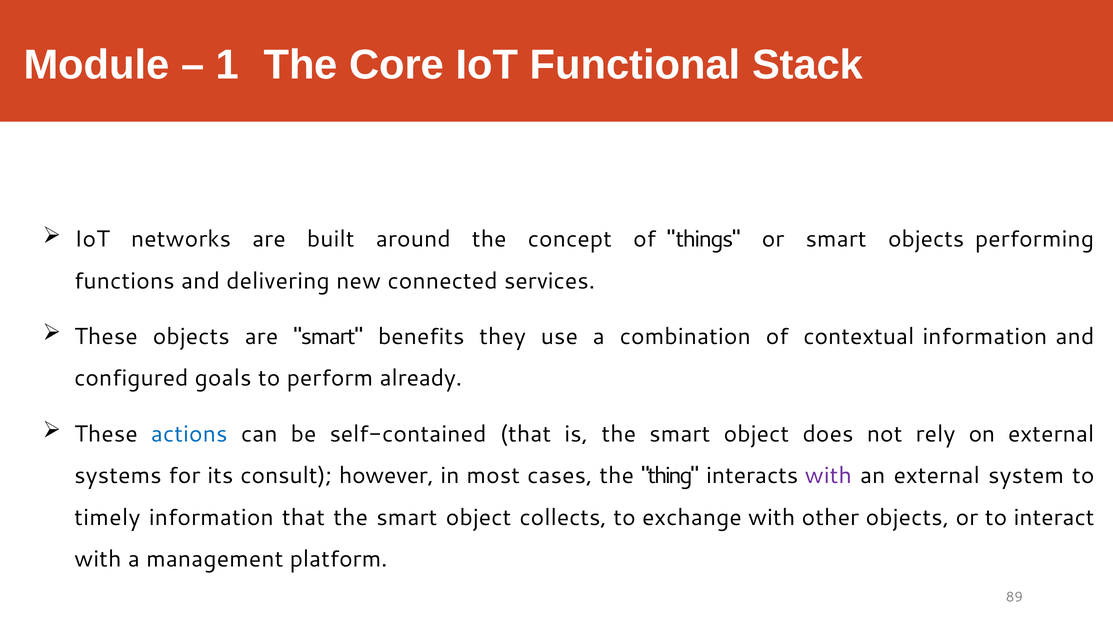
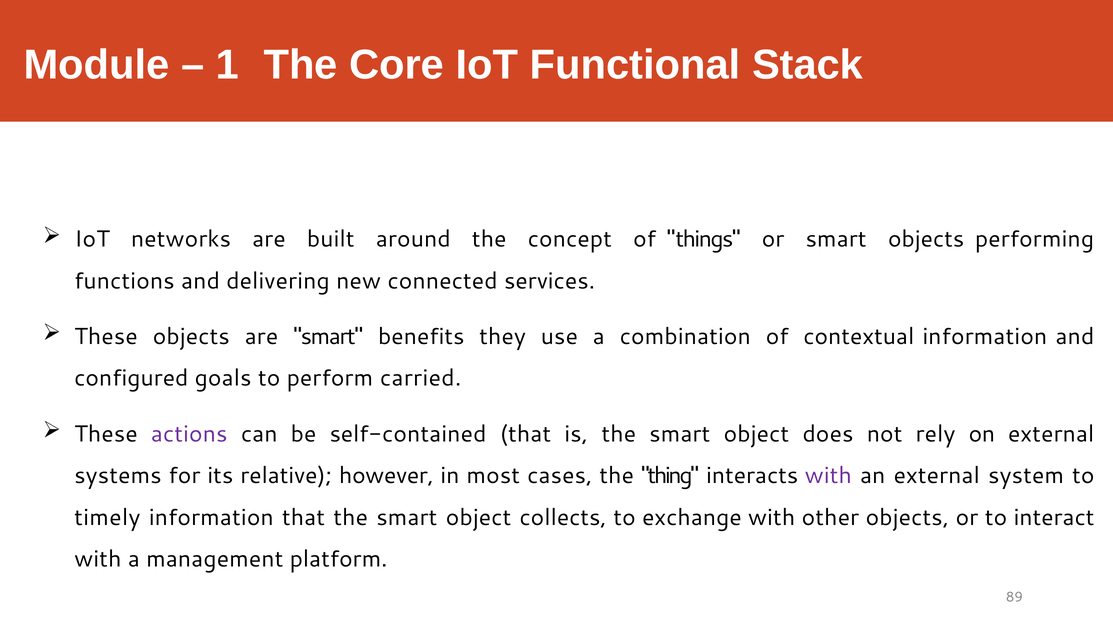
already: already -> carried
actions colour: blue -> purple
consult: consult -> relative
